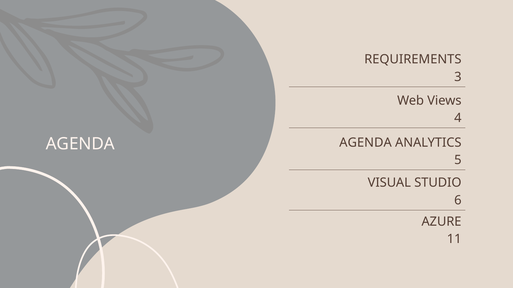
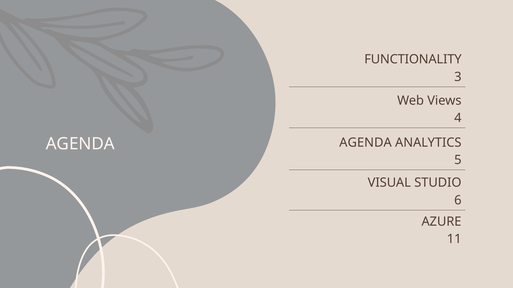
REQUIREMENTS: REQUIREMENTS -> FUNCTIONALITY
